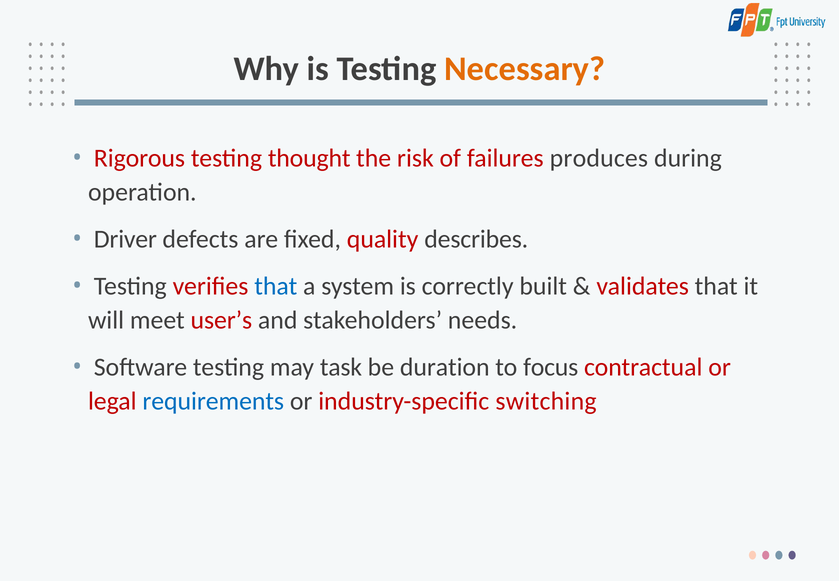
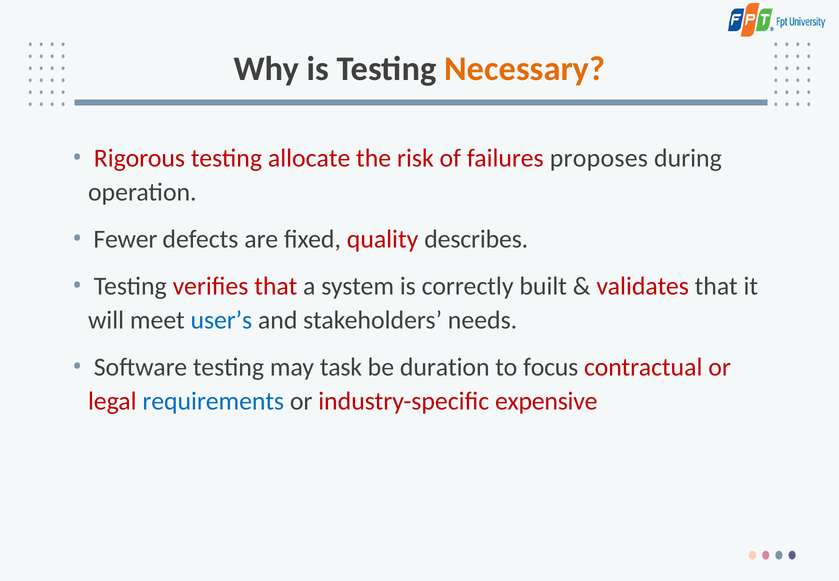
thought: thought -> allocate
produces: produces -> proposes
Driver: Driver -> Fewer
that at (276, 286) colour: blue -> red
user’s colour: red -> blue
switching: switching -> expensive
